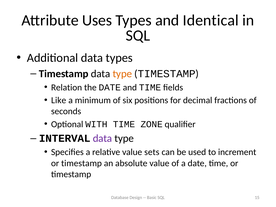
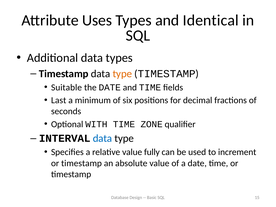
Relation: Relation -> Suitable
Like: Like -> Last
data at (102, 138) colour: purple -> blue
sets: sets -> fully
